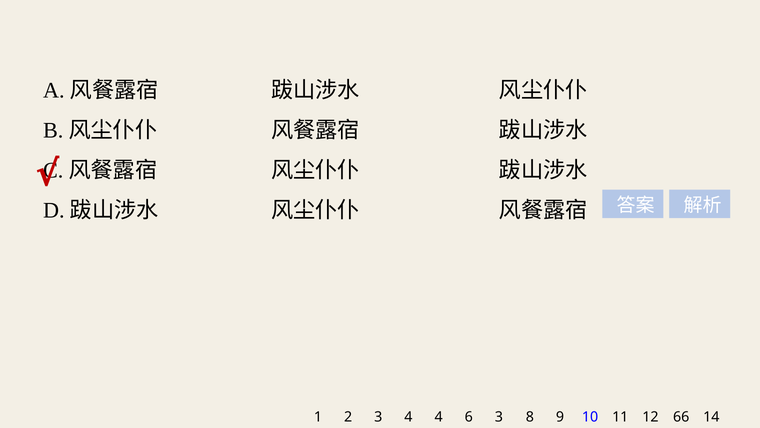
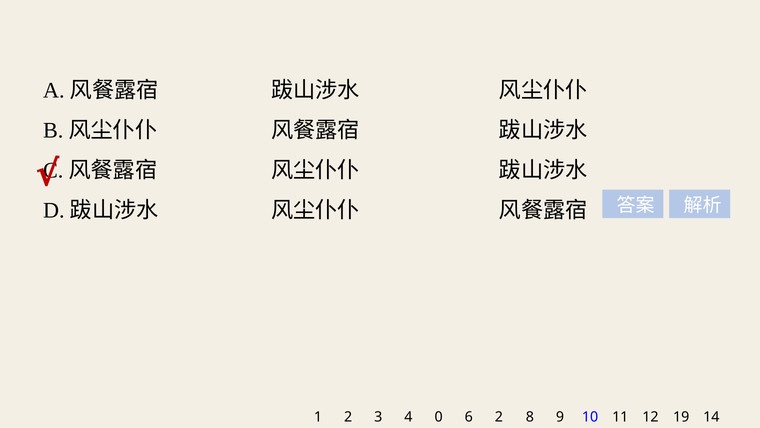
4 4: 4 -> 0
6 3: 3 -> 2
66: 66 -> 19
